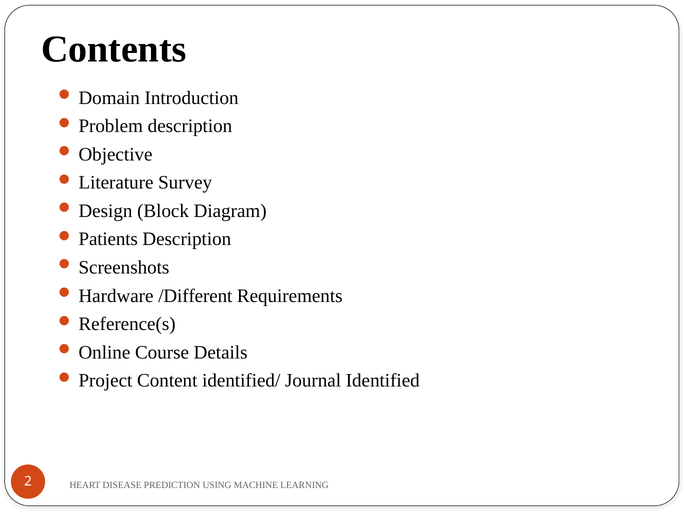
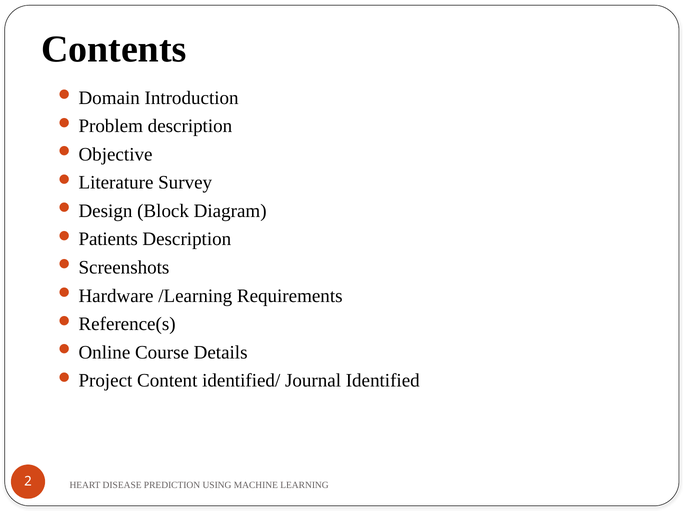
/Different: /Different -> /Learning
